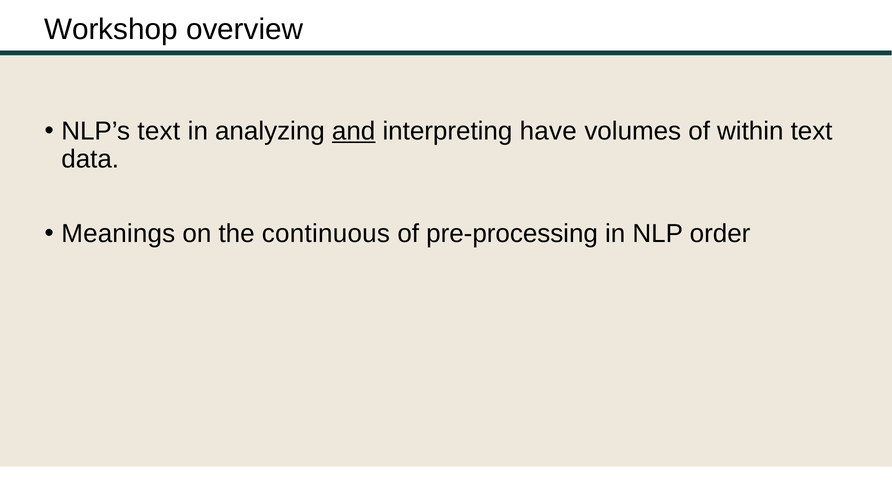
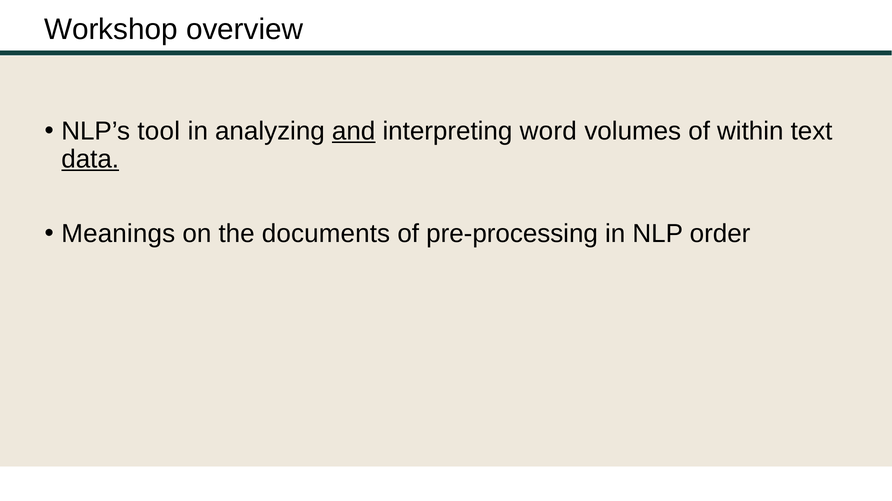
NLP’s text: text -> tool
have: have -> word
data underline: none -> present
continuous: continuous -> documents
